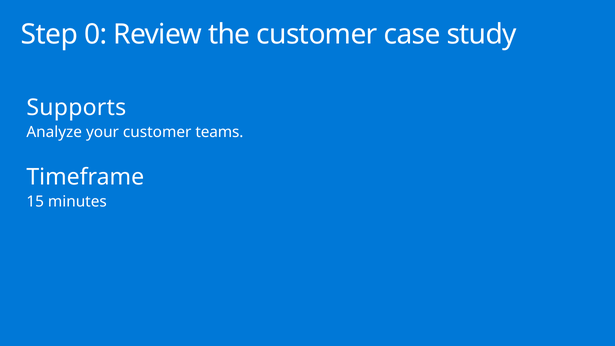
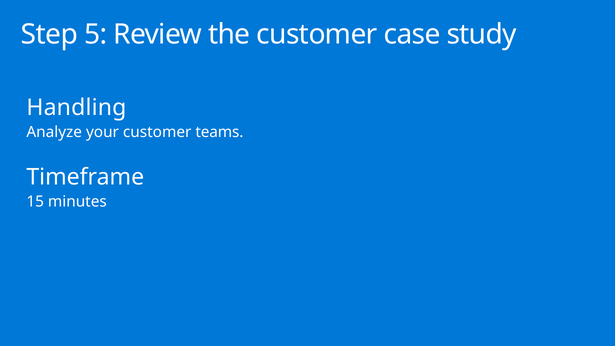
0: 0 -> 5
Supports: Supports -> Handling
